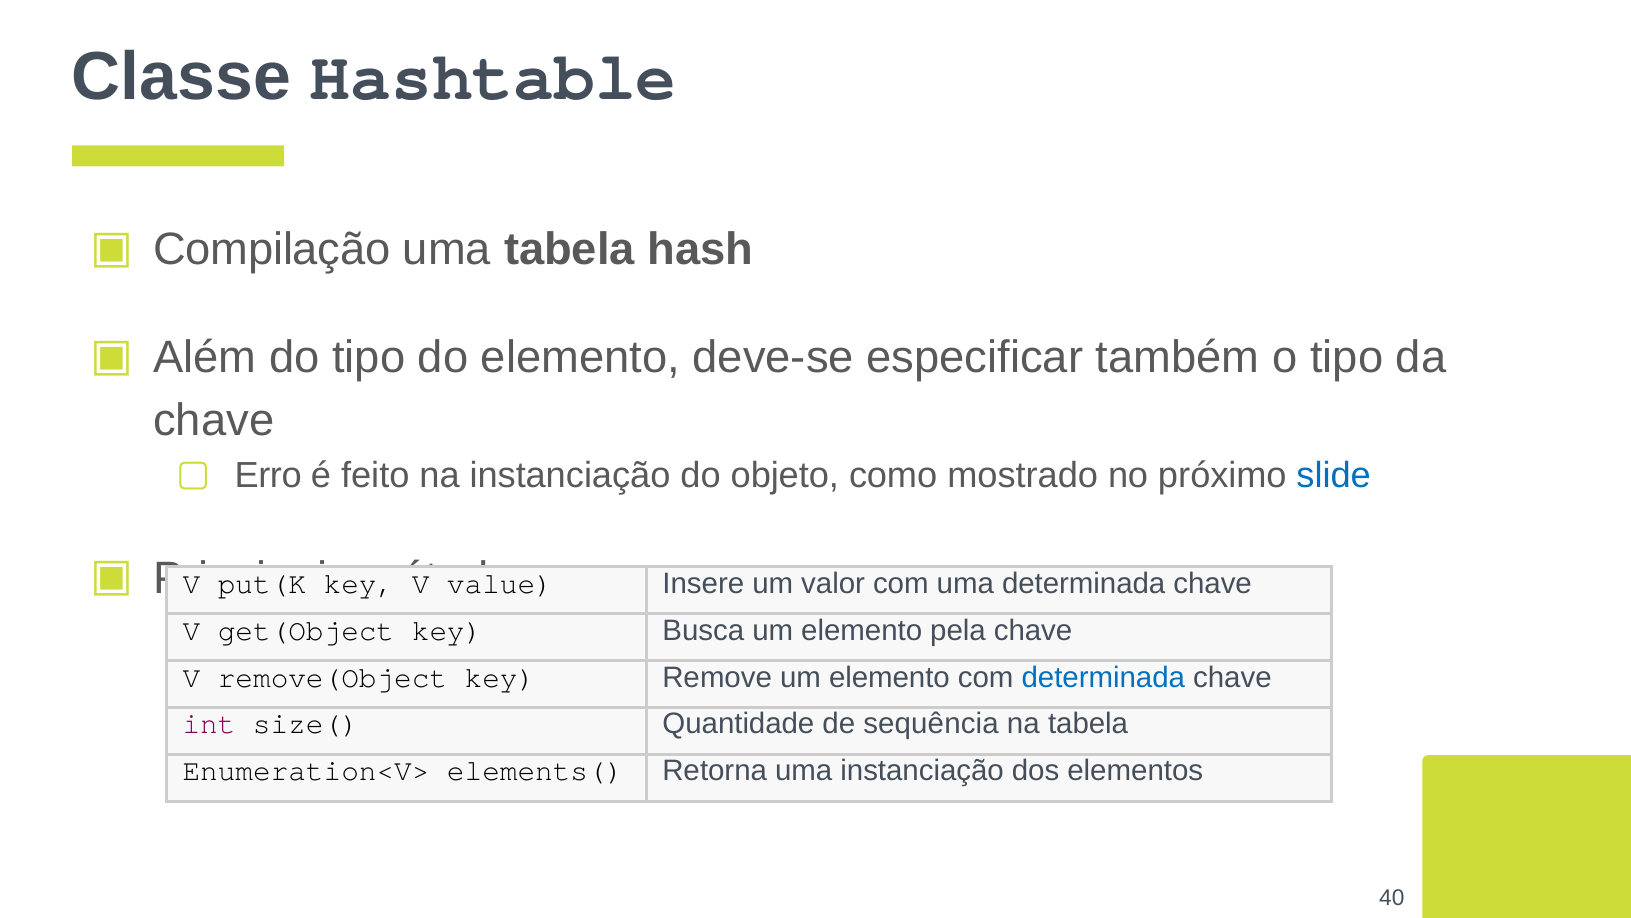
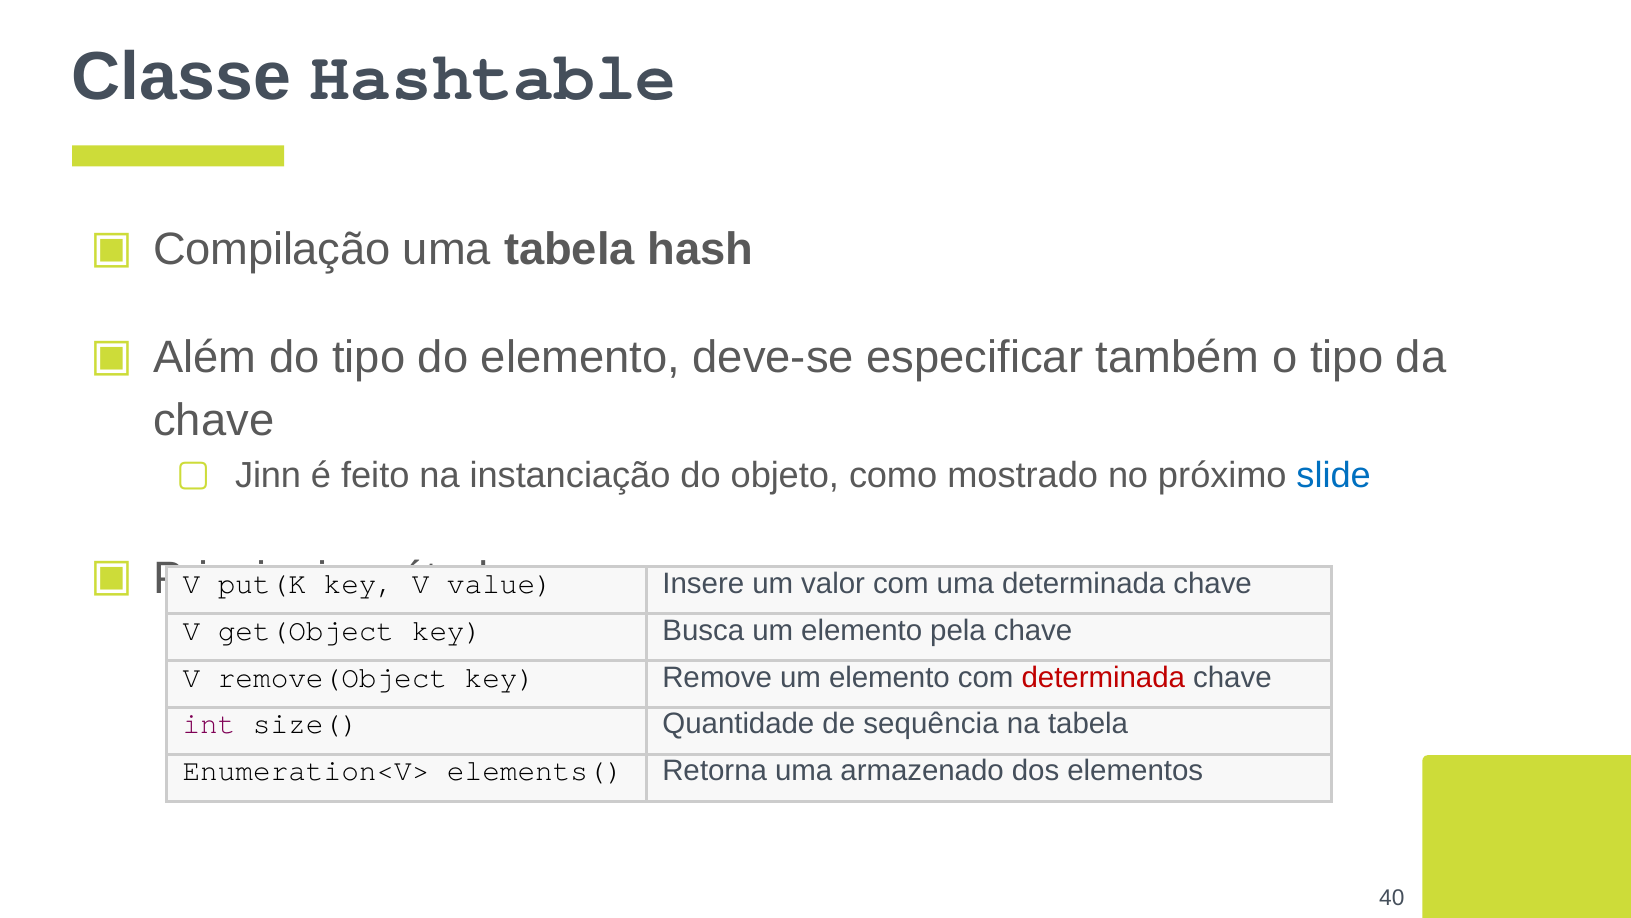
Erro: Erro -> Jinn
determinada at (1103, 677) colour: blue -> red
uma instanciação: instanciação -> armazenado
